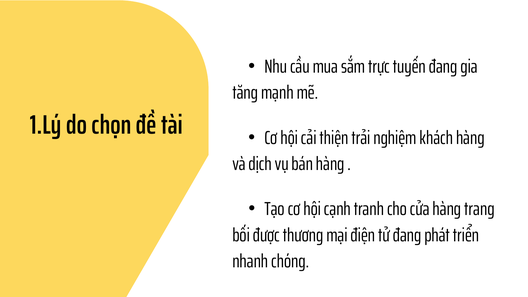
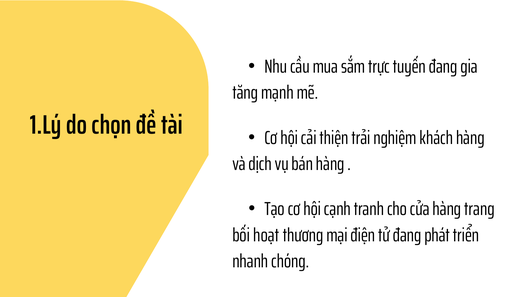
được: được -> hoạt
